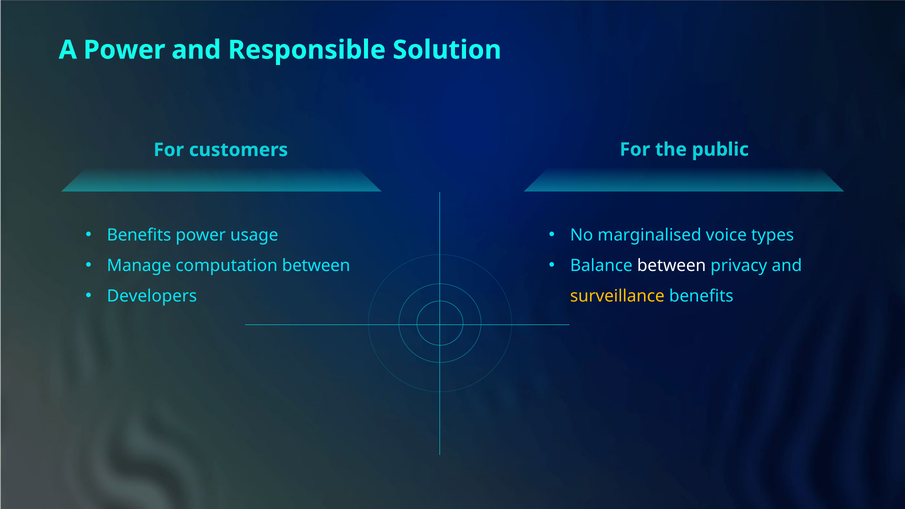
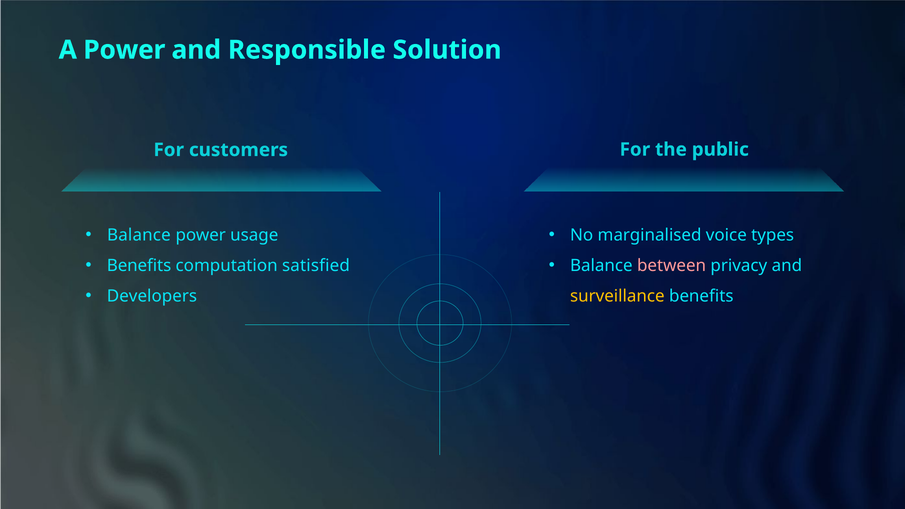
Benefits at (139, 235): Benefits -> Balance
Manage at (139, 266): Manage -> Benefits
computation between: between -> satisfied
between at (672, 266) colour: white -> pink
